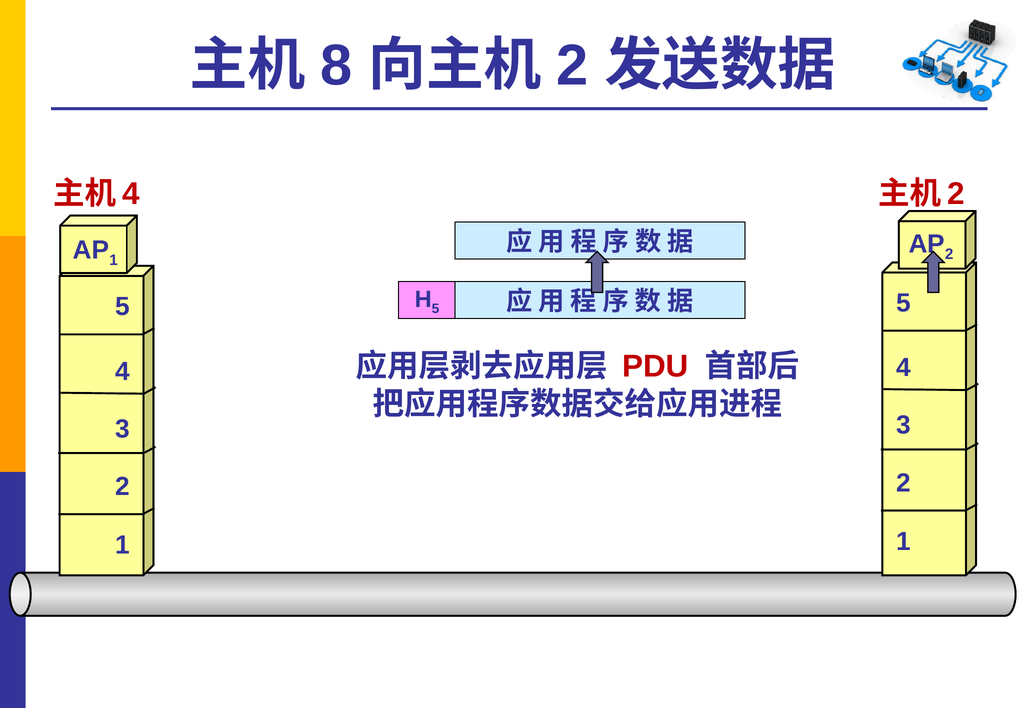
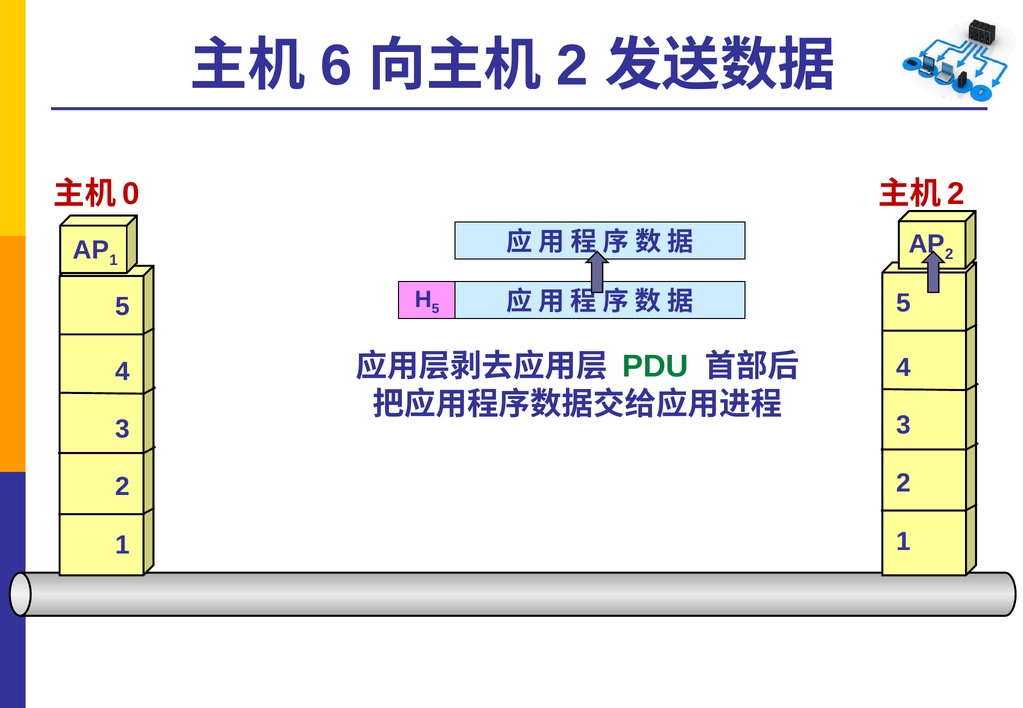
8: 8 -> 6
4 at (131, 194): 4 -> 0
PDU colour: red -> green
